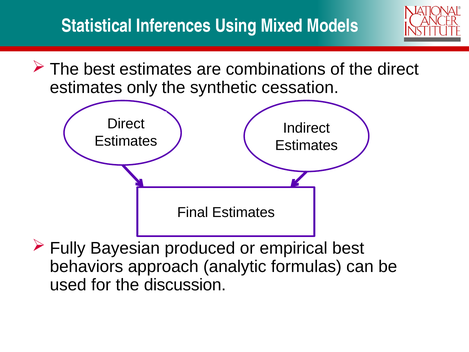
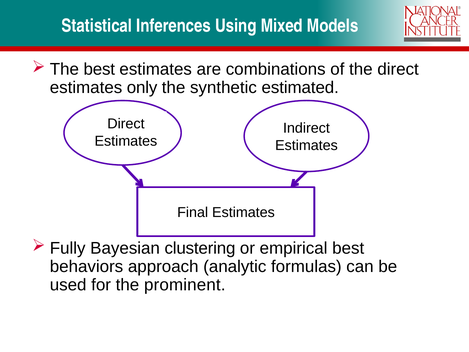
cessation: cessation -> estimated
produced: produced -> clustering
discussion: discussion -> prominent
